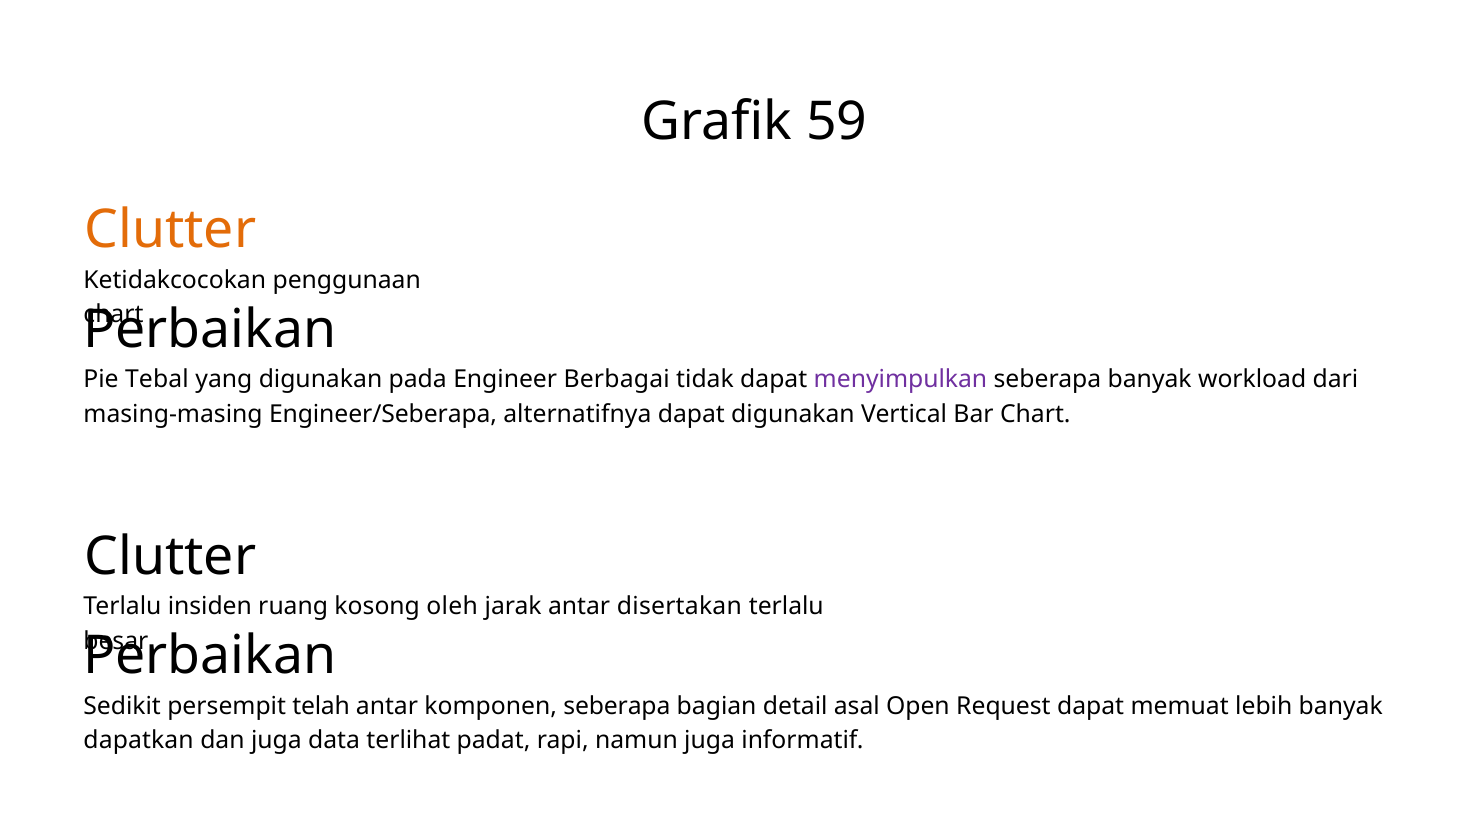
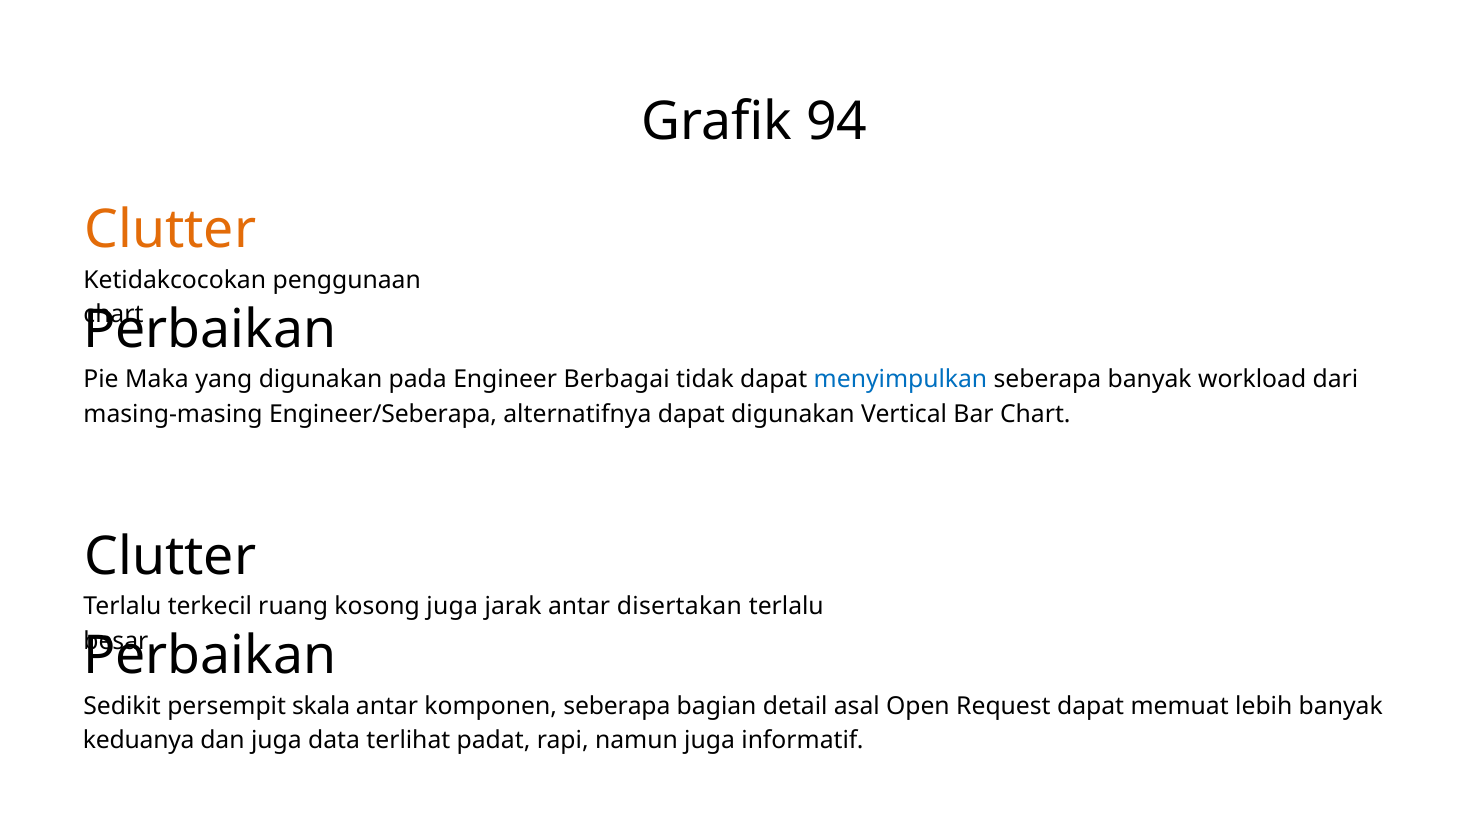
59: 59 -> 94
Tebal: Tebal -> Maka
menyimpulkan colour: purple -> blue
insiden: insiden -> terkecil
kosong oleh: oleh -> juga
telah: telah -> skala
dapatkan: dapatkan -> keduanya
